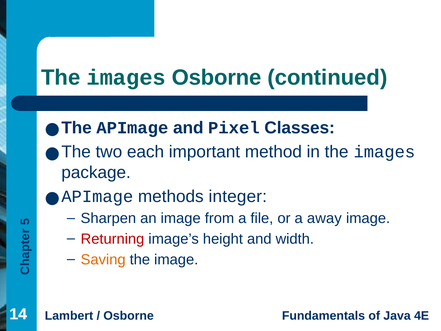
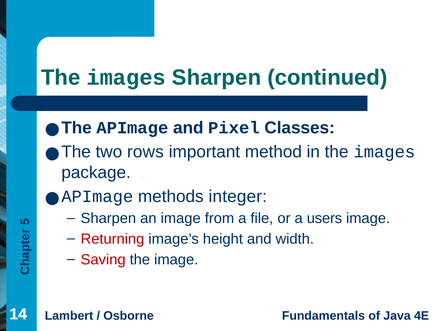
images Osborne: Osborne -> Sharpen
each: each -> rows
away: away -> users
Saving colour: orange -> red
